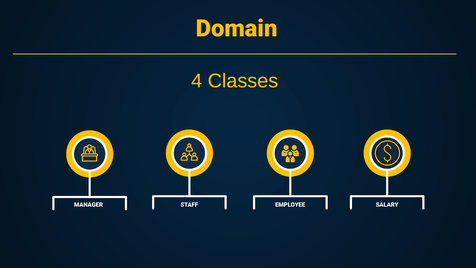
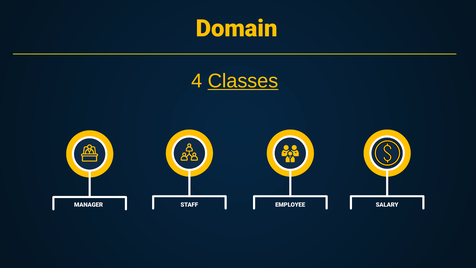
Classes underline: none -> present
